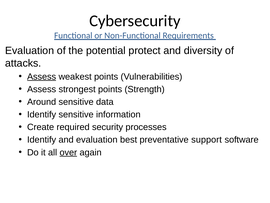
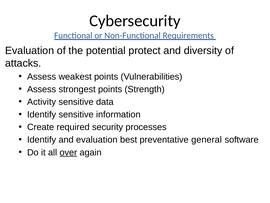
Assess at (42, 76) underline: present -> none
Around: Around -> Activity
support: support -> general
